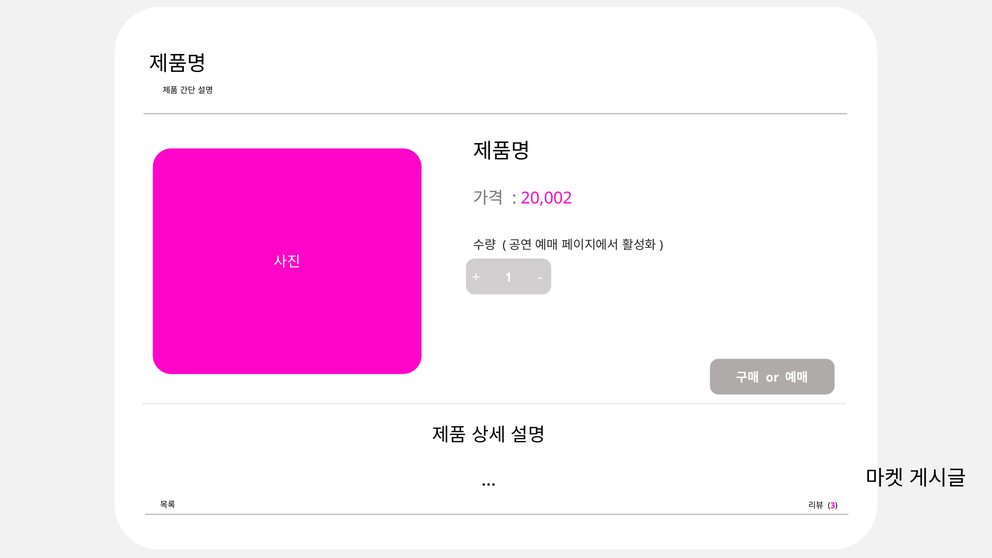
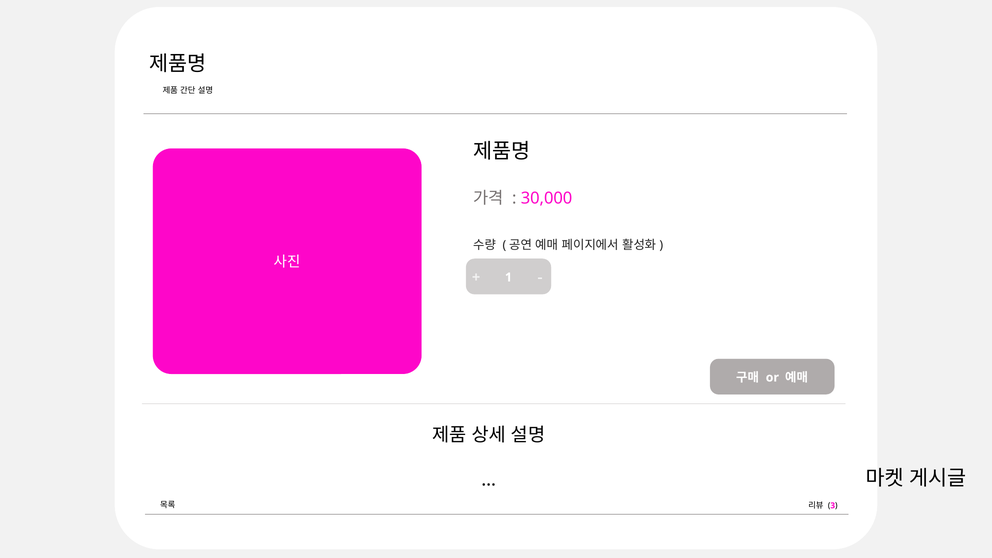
20,002: 20,002 -> 30,000
